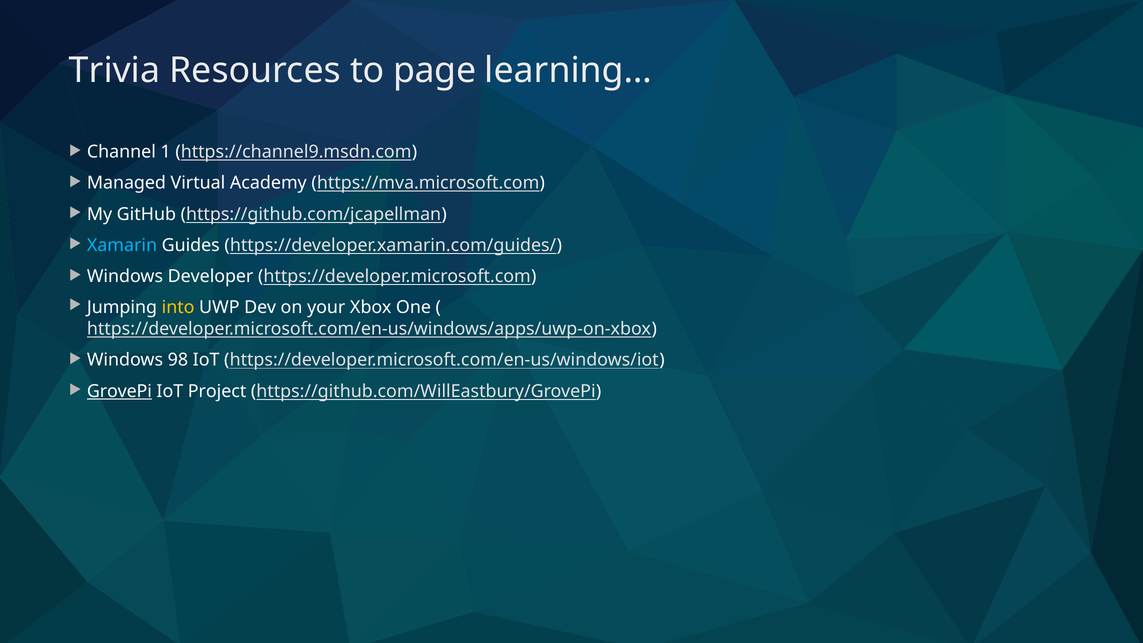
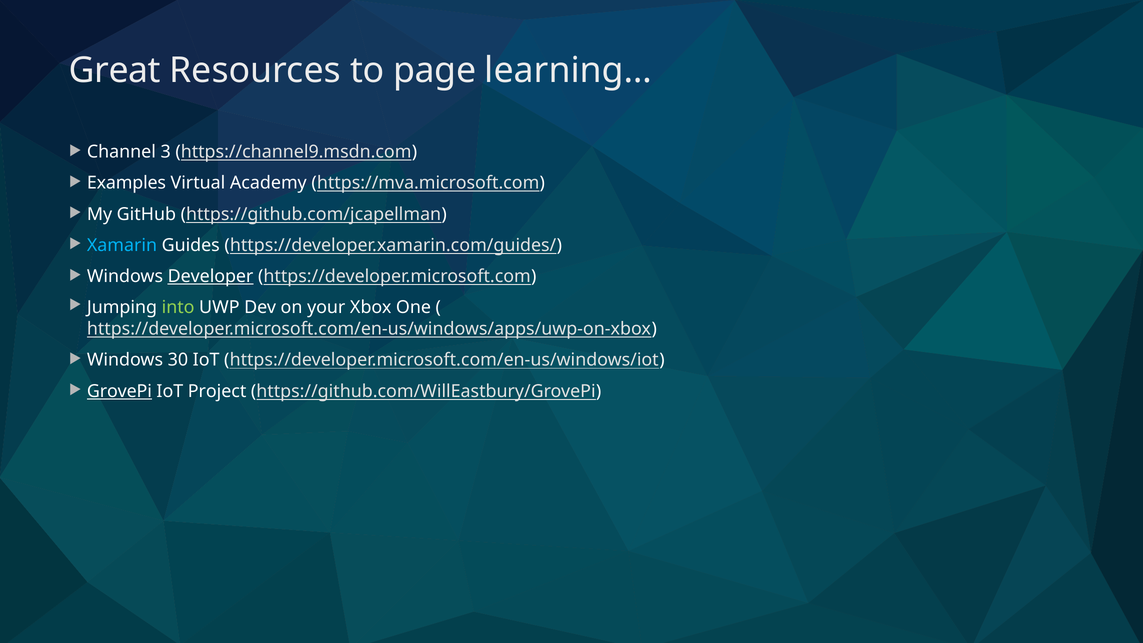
Trivia: Trivia -> Great
1: 1 -> 3
Managed: Managed -> Examples
Developer underline: none -> present
into colour: yellow -> light green
98: 98 -> 30
